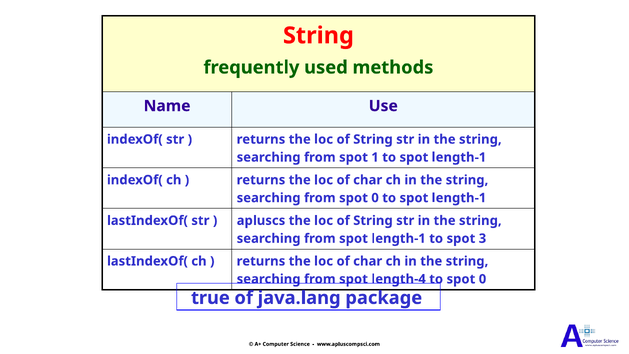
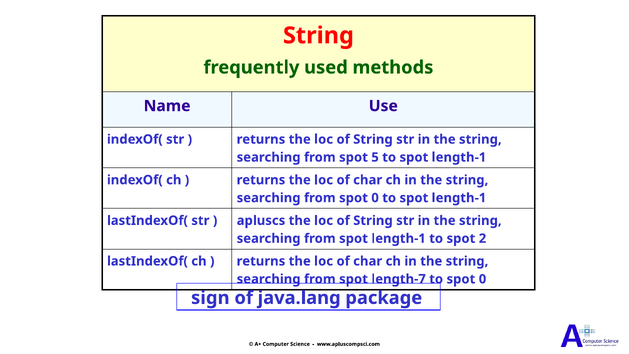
1: 1 -> 5
3: 3 -> 2
length-4: length-4 -> length-7
true: true -> sign
